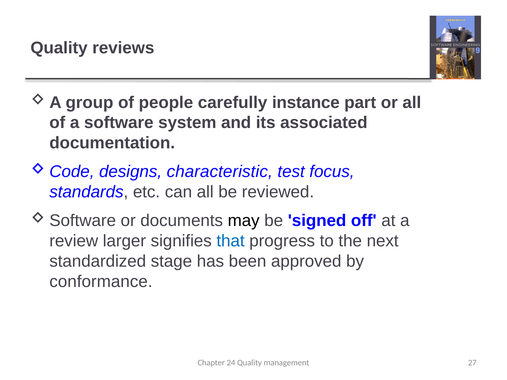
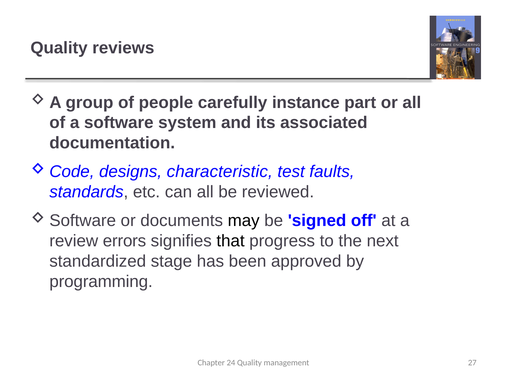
focus: focus -> faults
larger: larger -> errors
that colour: blue -> black
conformance: conformance -> programming
